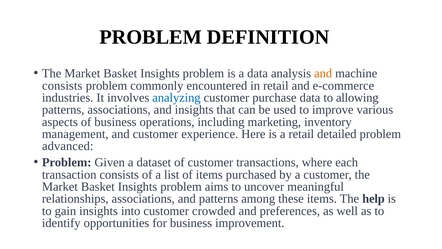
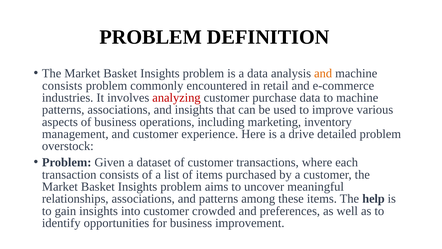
analyzing colour: blue -> red
to allowing: allowing -> machine
a retail: retail -> drive
advanced: advanced -> overstock
